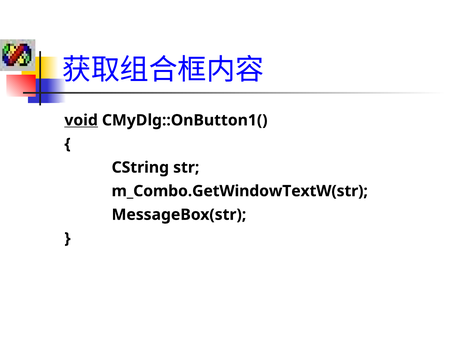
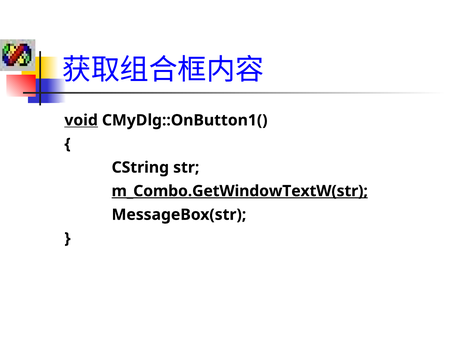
m_Combo.GetWindowTextW(str underline: none -> present
